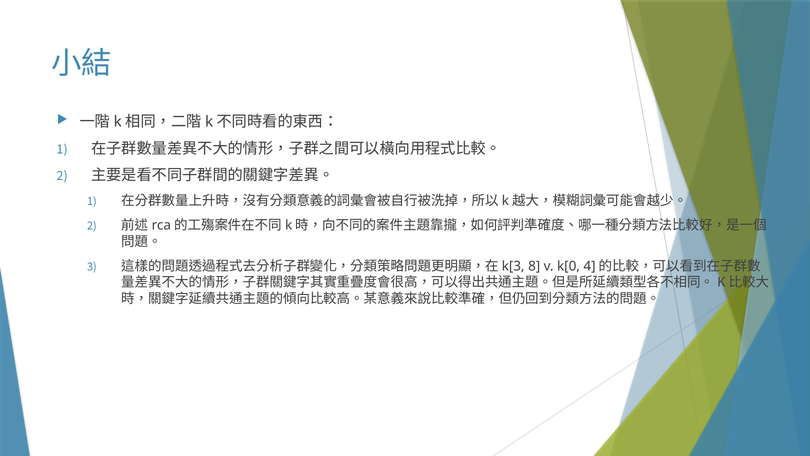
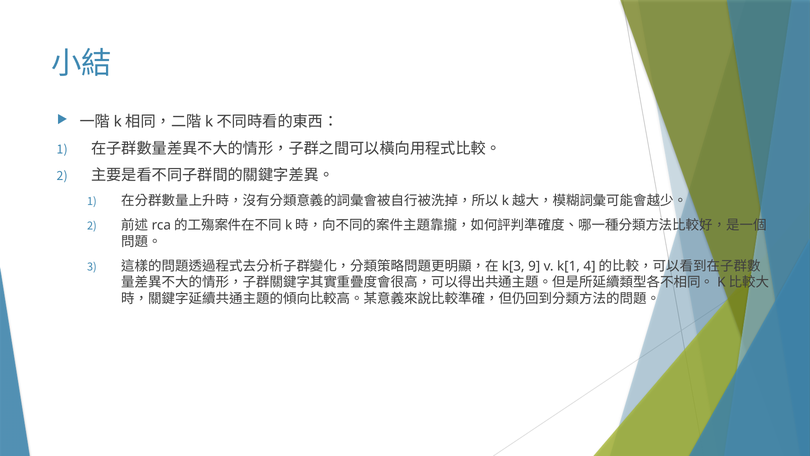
8: 8 -> 9
k[0: k[0 -> k[1
